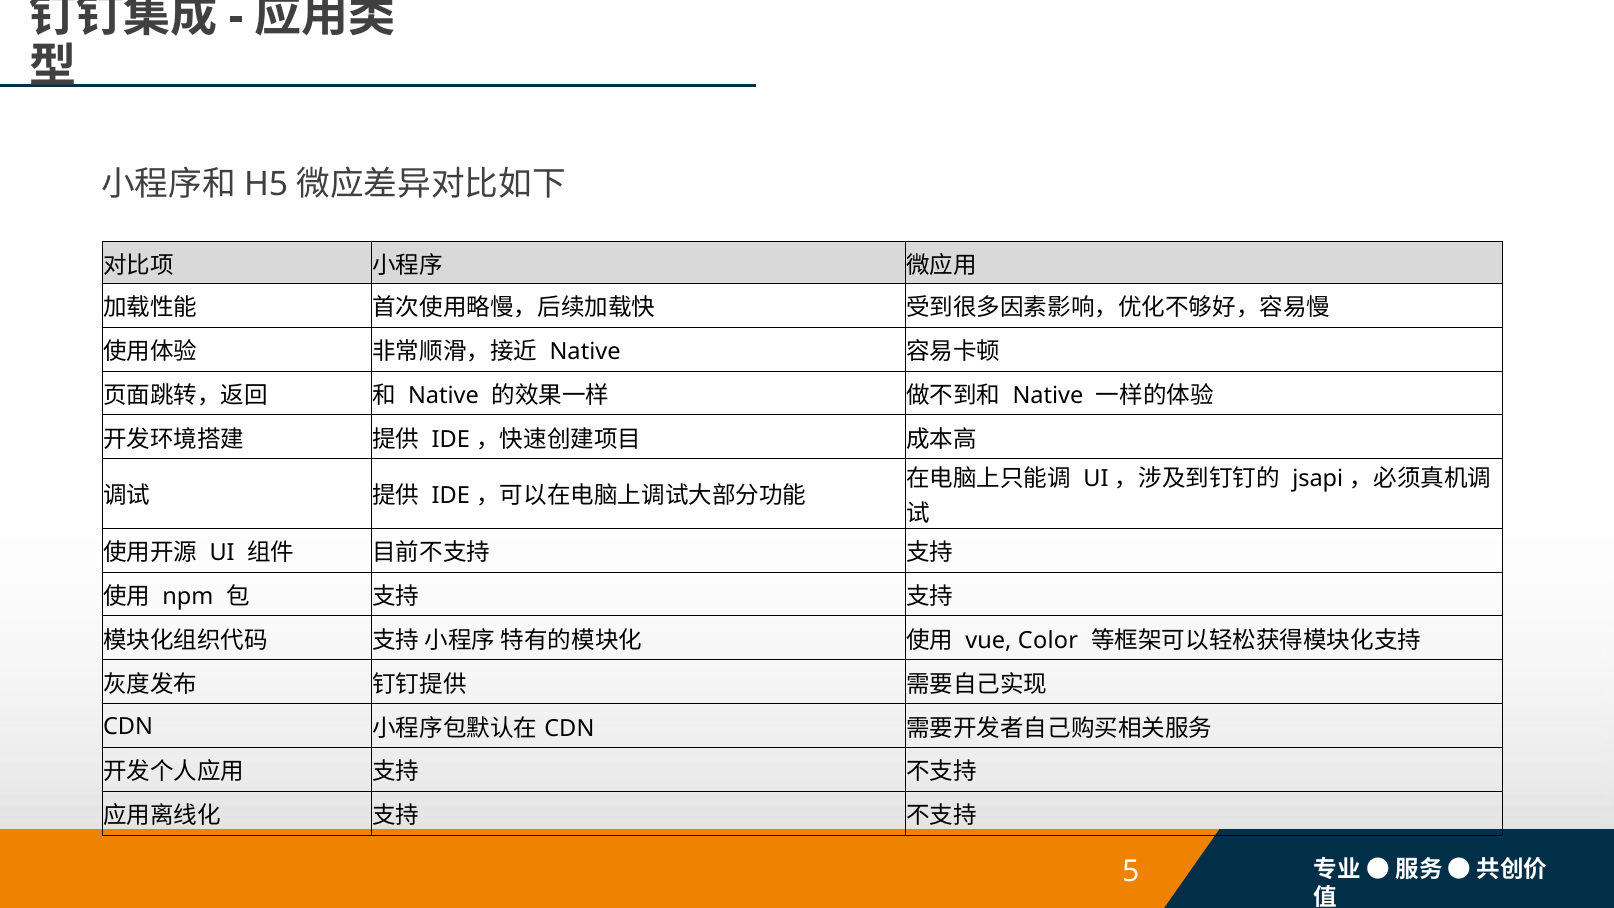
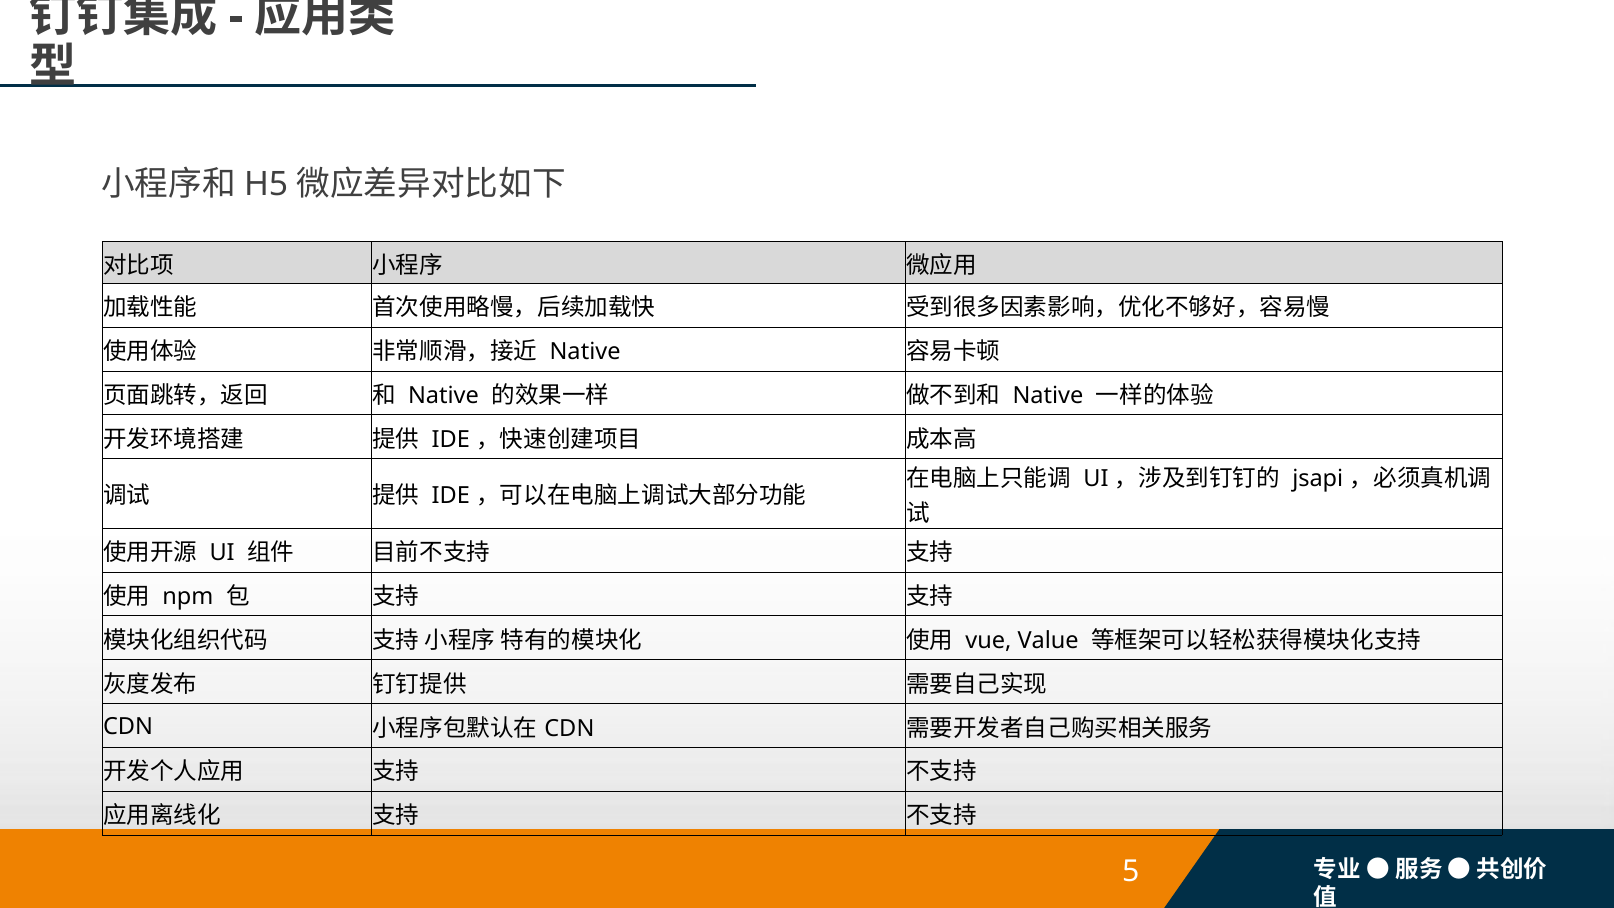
Color: Color -> Value
